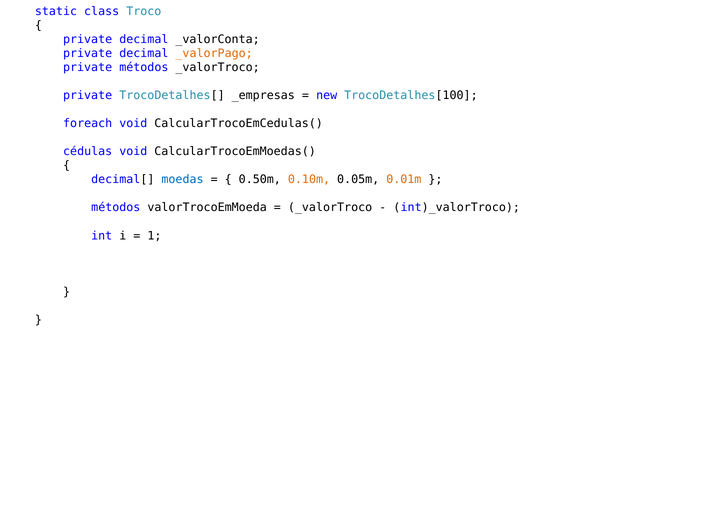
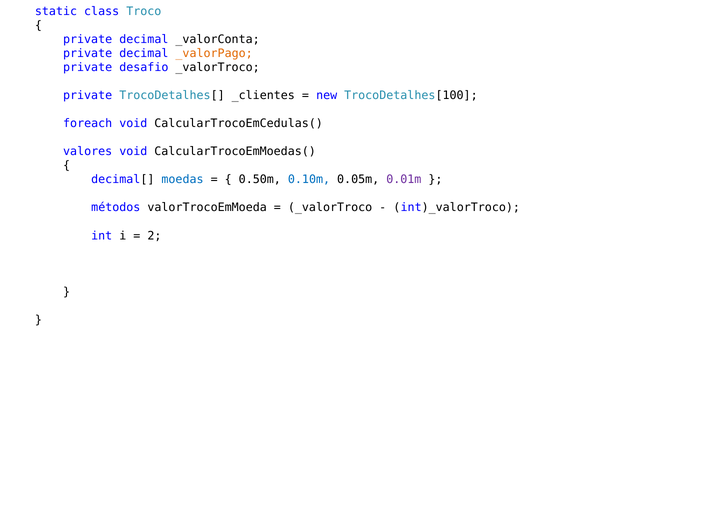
private métodos: métodos -> desafio
_empresas: _empresas -> _clientes
cédulas: cédulas -> valores
0.10m colour: orange -> blue
0.01m colour: orange -> purple
1: 1 -> 2
